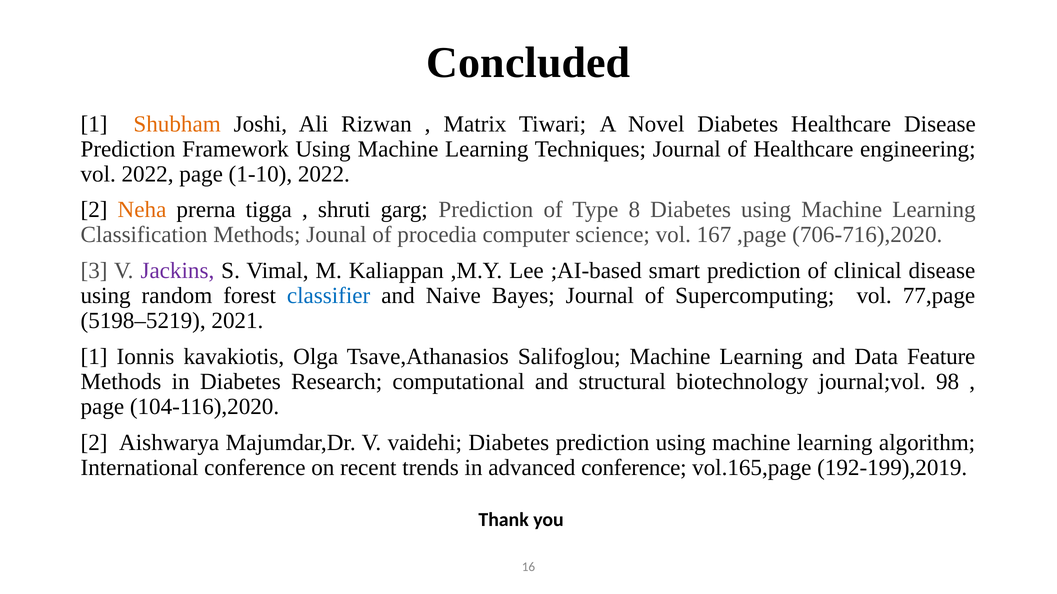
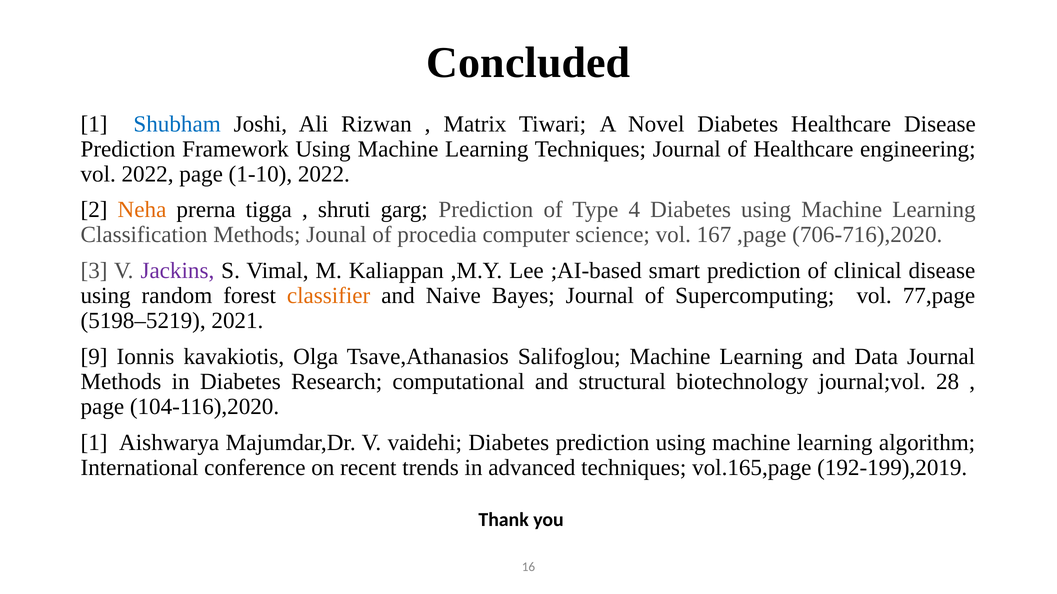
Shubham colour: orange -> blue
8: 8 -> 4
classifier colour: blue -> orange
1 at (94, 357): 1 -> 9
Data Feature: Feature -> Journal
98: 98 -> 28
2 at (94, 443): 2 -> 1
advanced conference: conference -> techniques
